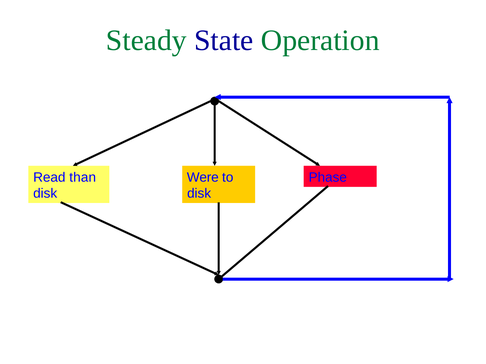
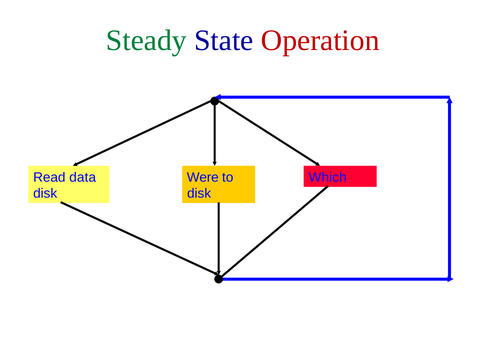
Operation colour: green -> red
than: than -> data
Phase: Phase -> Which
